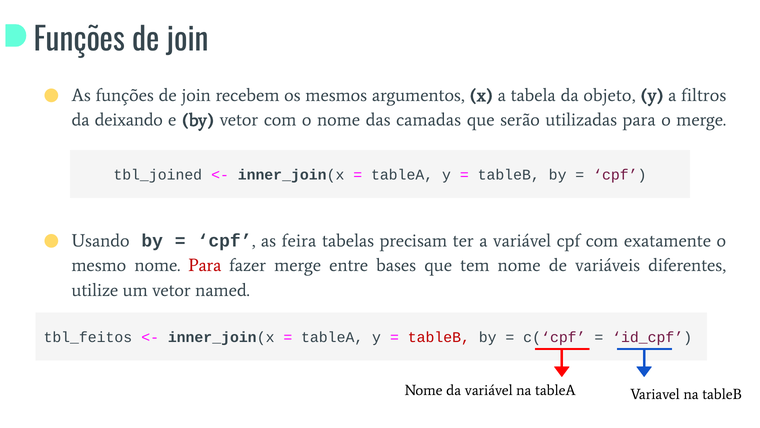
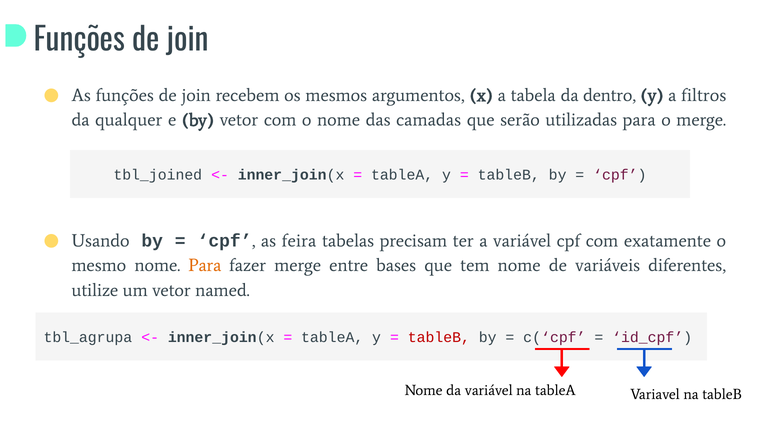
objeto: objeto -> dentro
deixando: deixando -> qualquer
Para at (205, 265) colour: red -> orange
tbl_feitos: tbl_feitos -> tbl_agrupa
